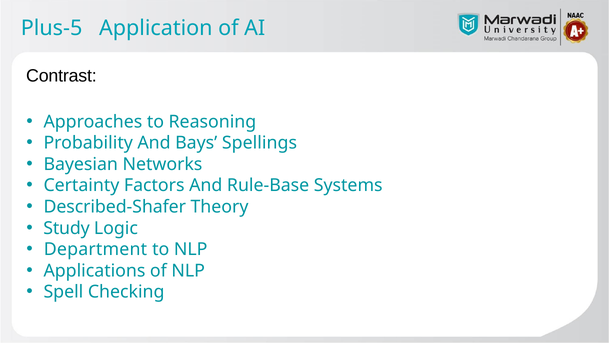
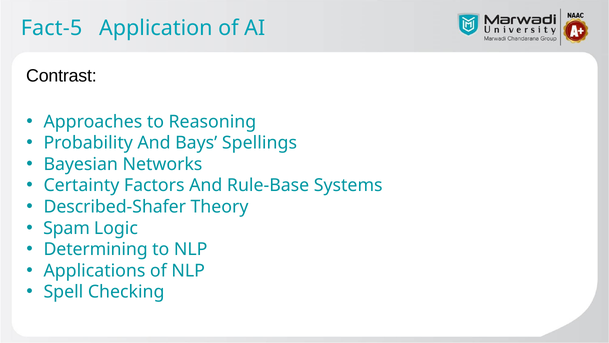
Plus-5: Plus-5 -> Fact-5
Study: Study -> Spam
Department: Department -> Determining
